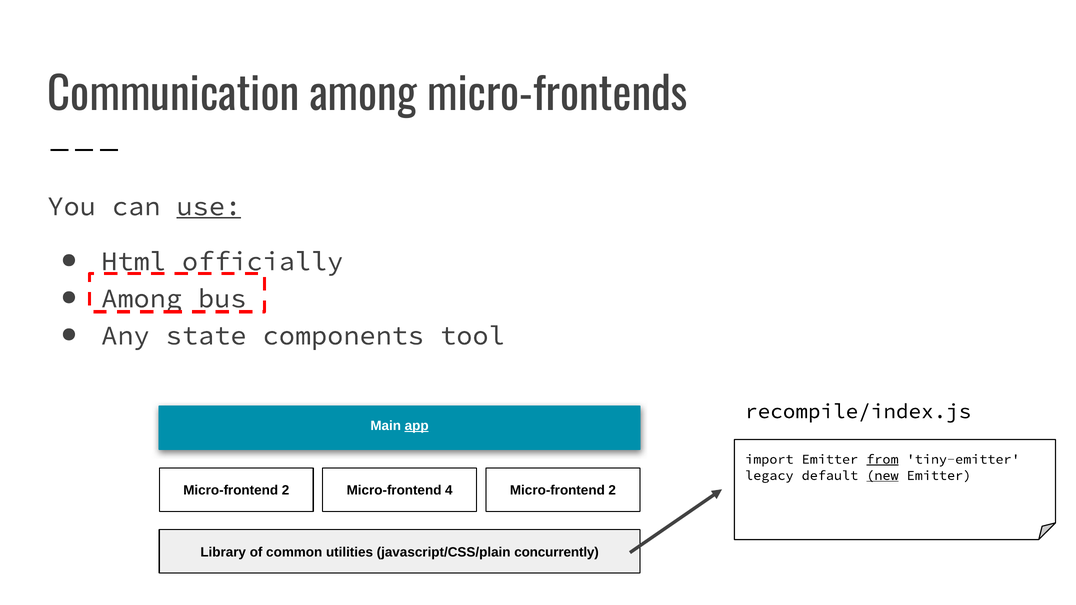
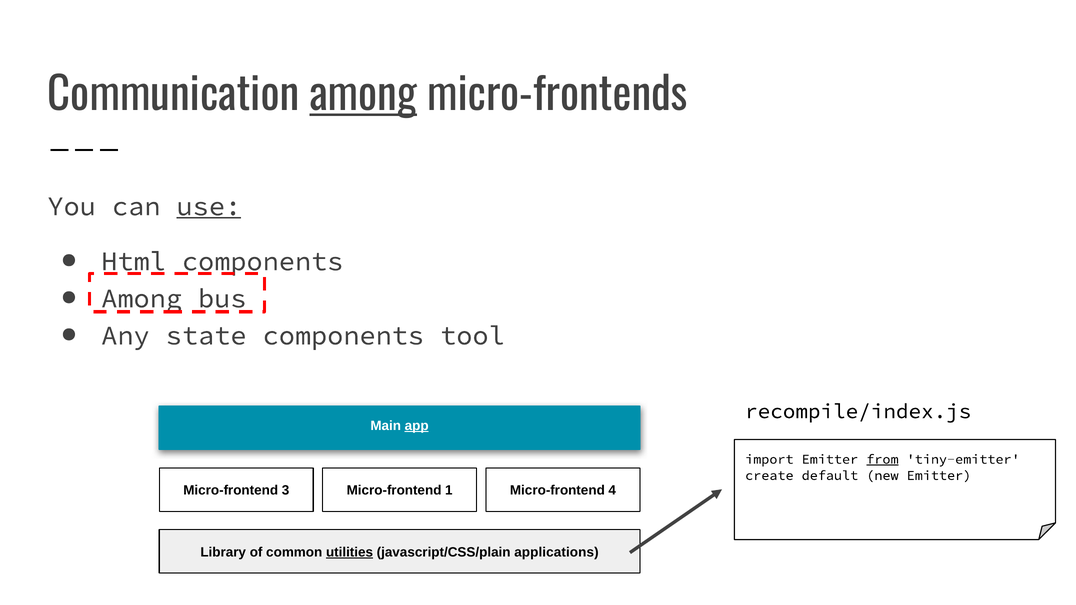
among at (363, 96) underline: none -> present
Html officially: officially -> components
legacy: legacy -> create
new underline: present -> none
2 at (286, 491): 2 -> 3
4: 4 -> 1
2 at (612, 491): 2 -> 4
utilities underline: none -> present
concurrently: concurrently -> applications
